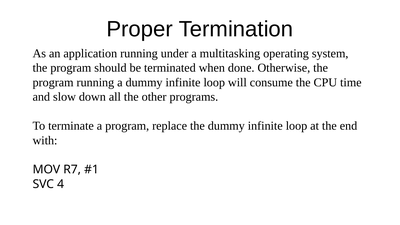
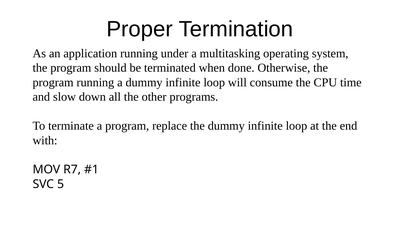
4: 4 -> 5
